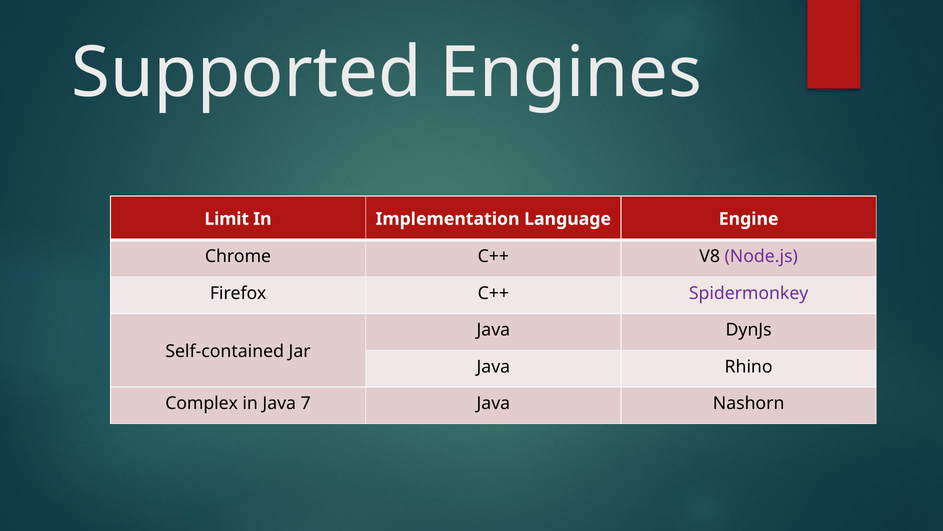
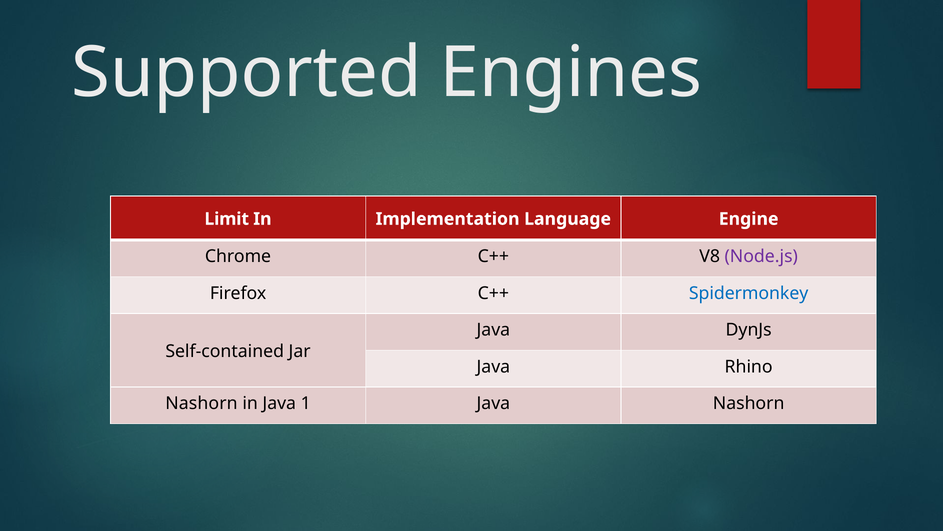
Spidermonkey colour: purple -> blue
Complex at (202, 403): Complex -> Nashorn
7: 7 -> 1
